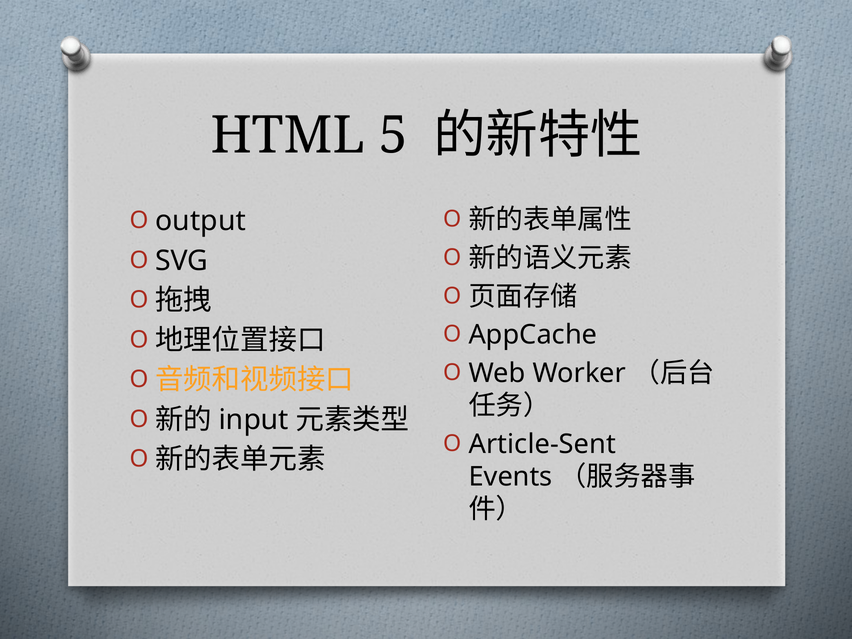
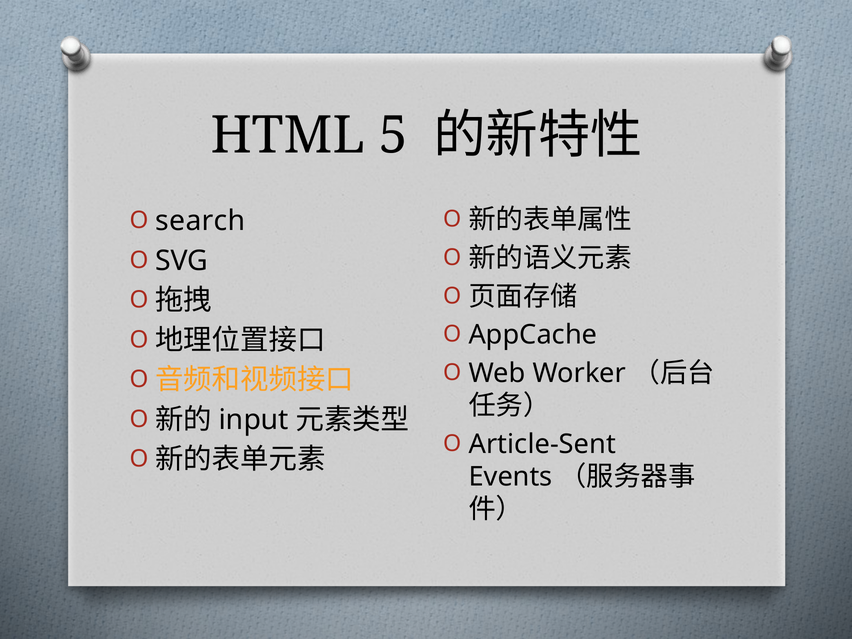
output: output -> search
